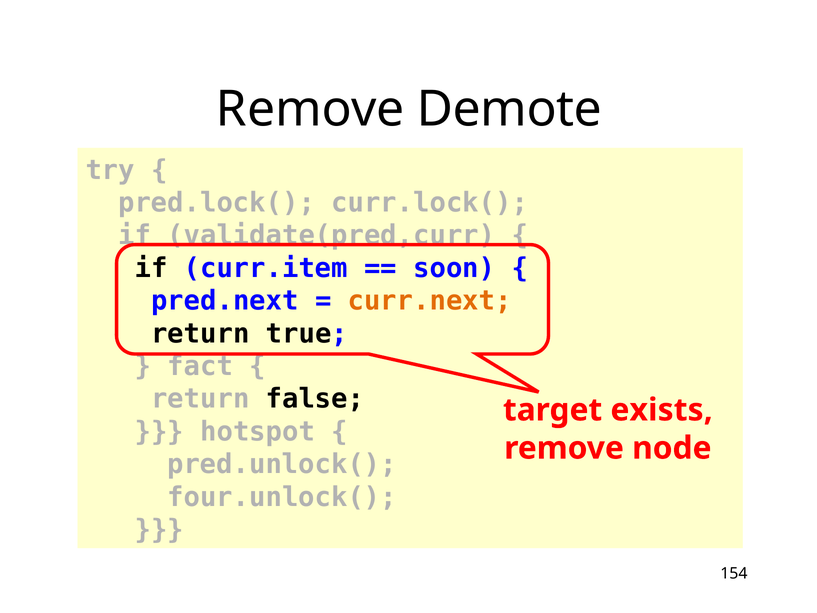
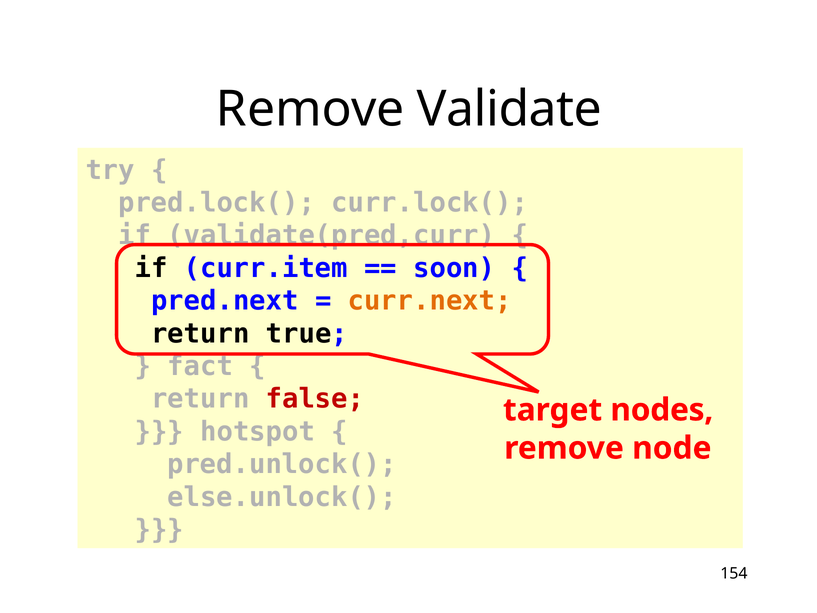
Demote: Demote -> Validate
false colour: black -> red
exists: exists -> nodes
four.unlock(: four.unlock( -> else.unlock(
